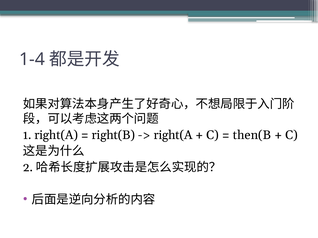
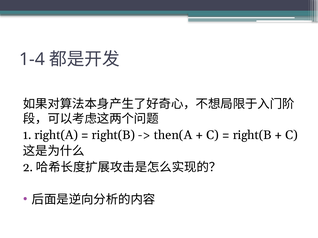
right(A at (173, 135): right(A -> then(A
then(B at (252, 135): then(B -> right(B
